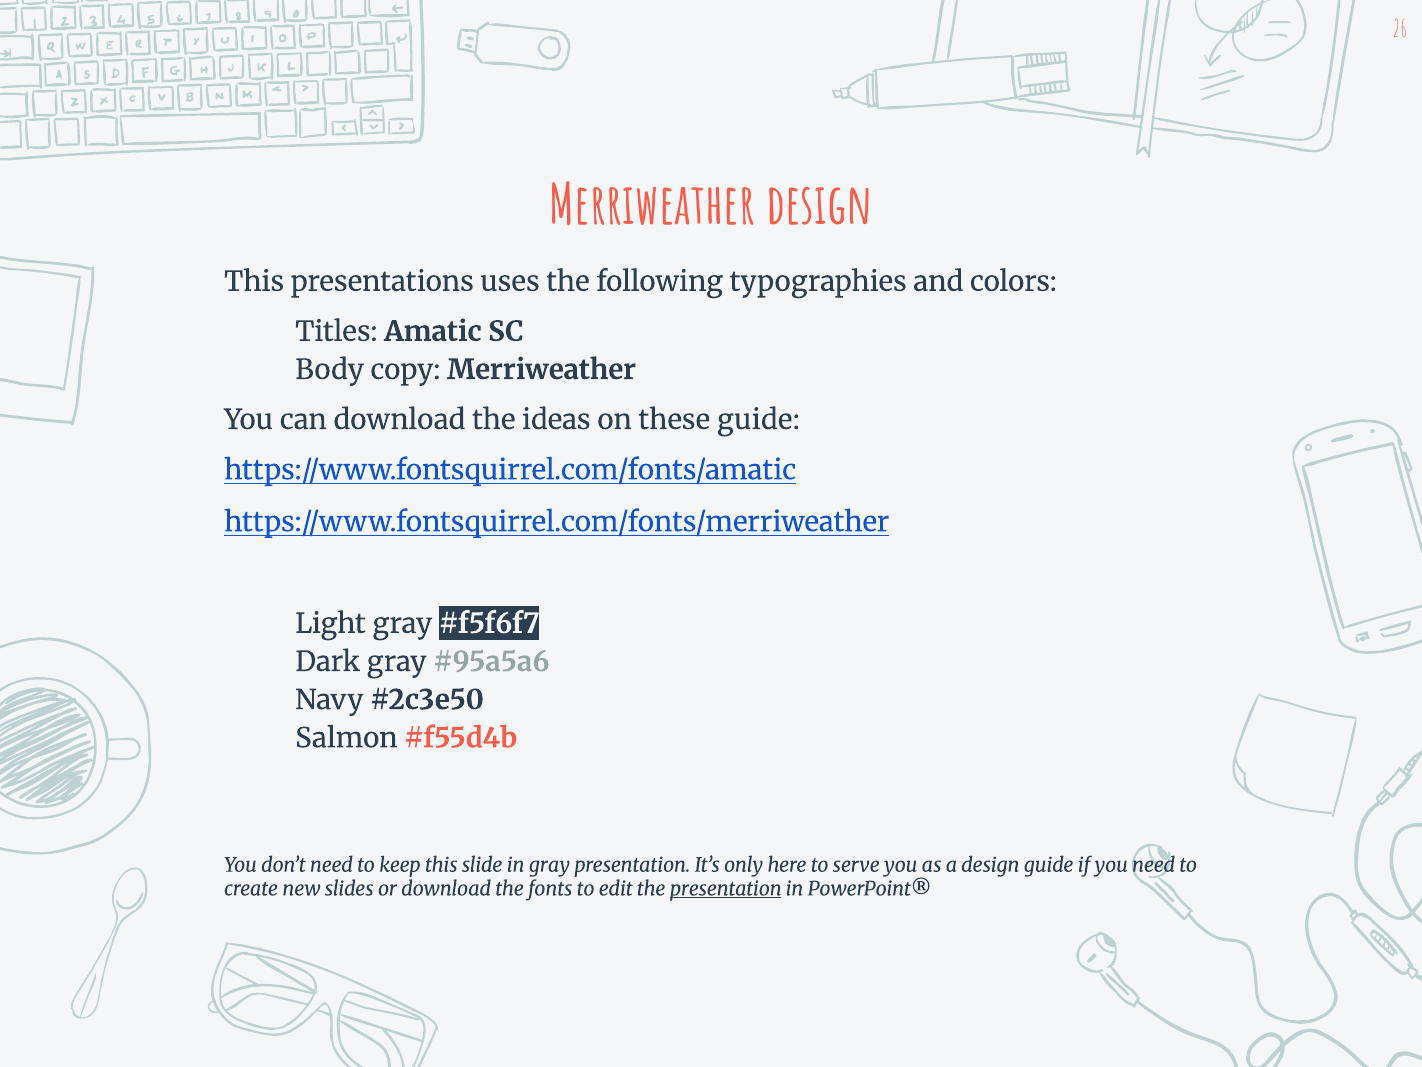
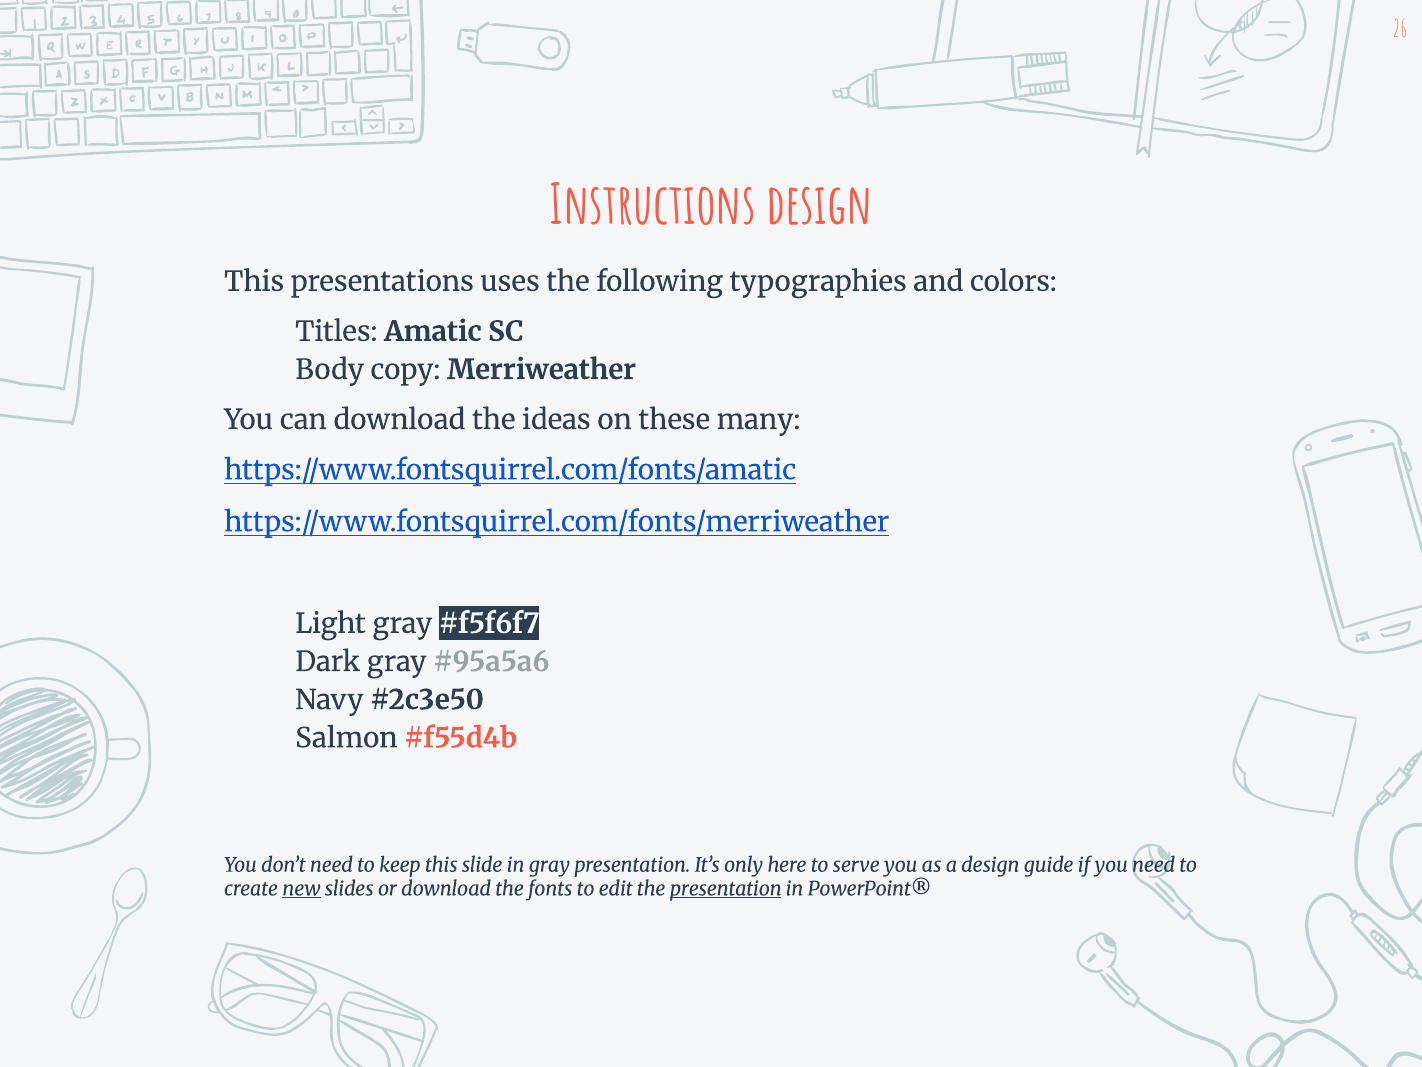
Merriweather at (653, 206): Merriweather -> Instructions
these guide: guide -> many
new underline: none -> present
